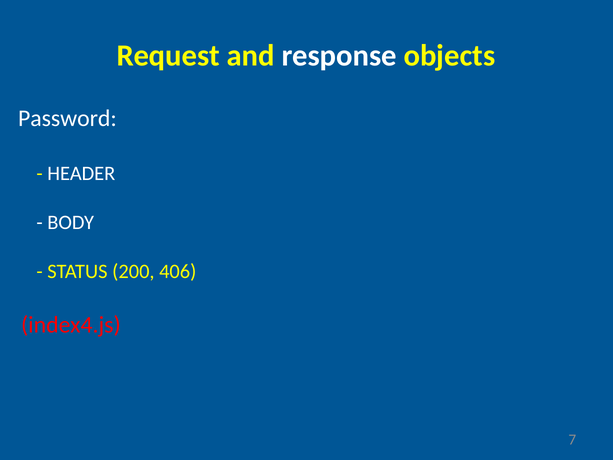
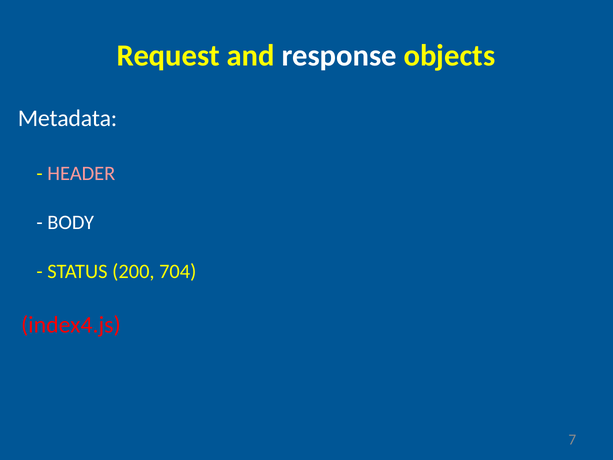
Password: Password -> Metadata
HEADER colour: white -> pink
406: 406 -> 704
